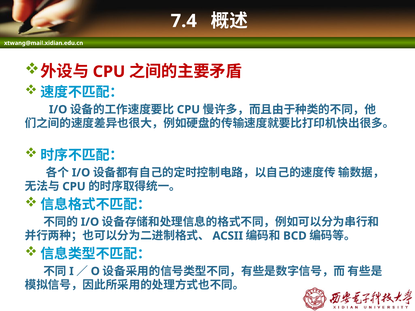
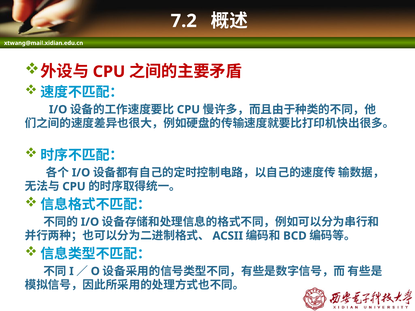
7.4: 7.4 -> 7.2
